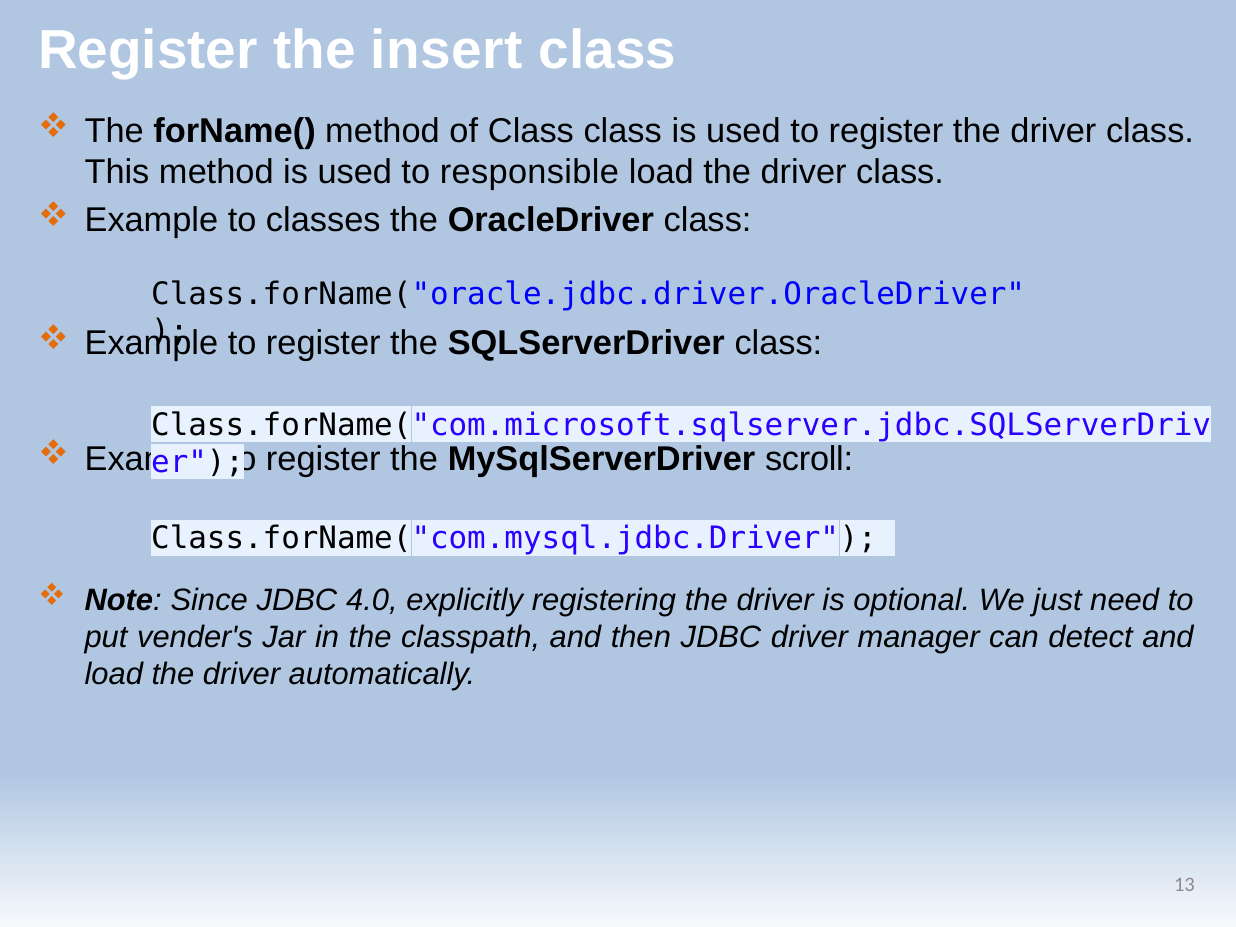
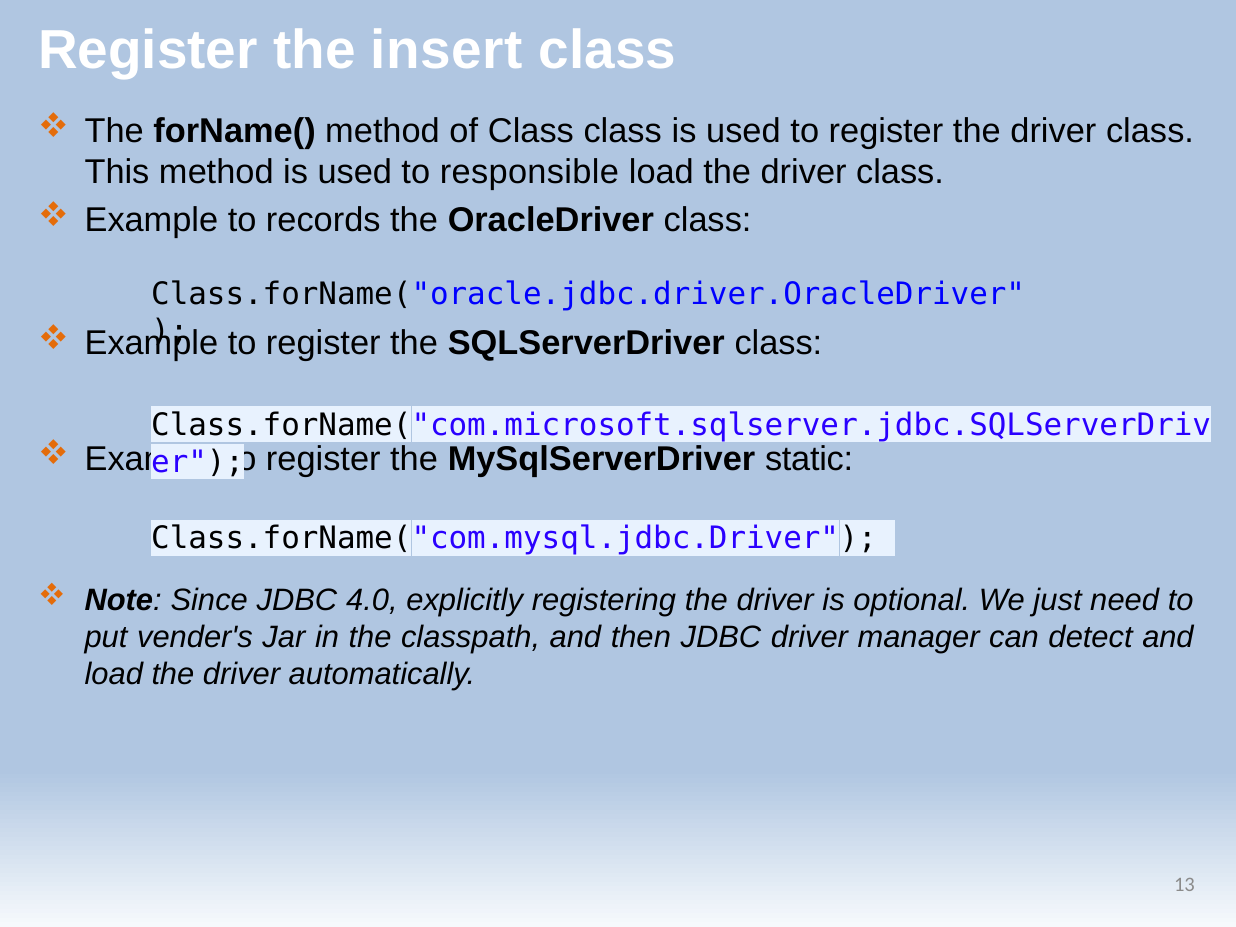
classes: classes -> records
scroll: scroll -> static
